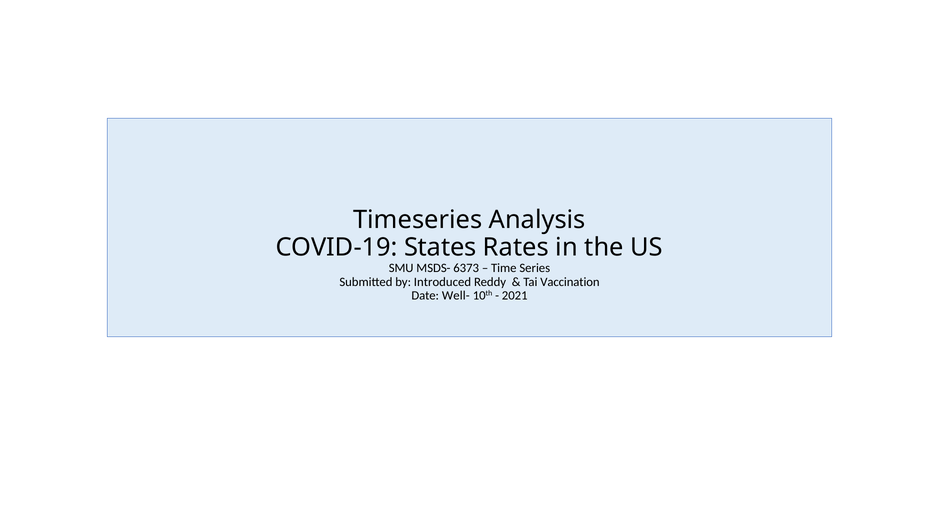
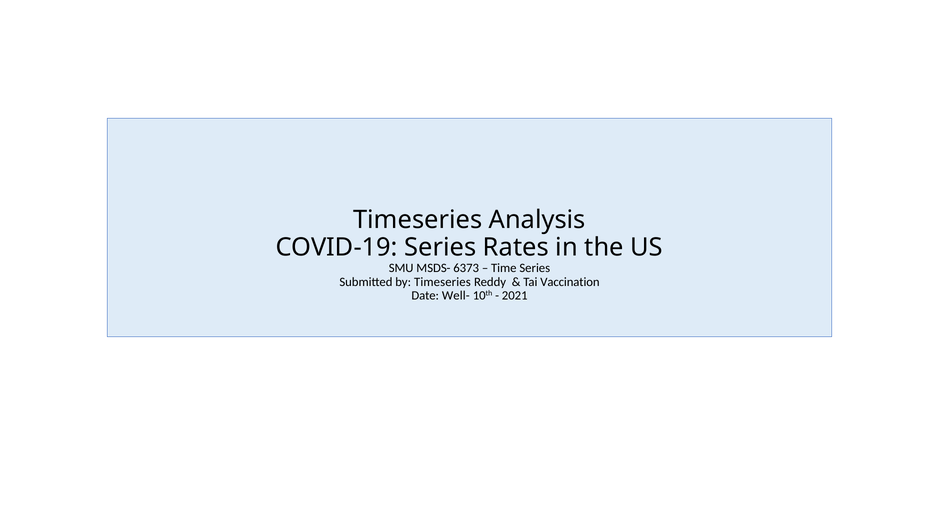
COVID-19 States: States -> Series
by Introduced: Introduced -> Timeseries
